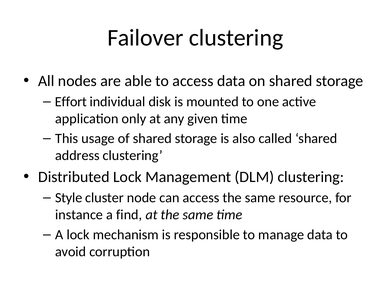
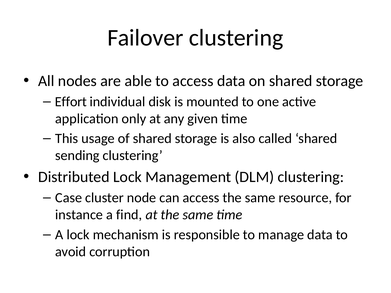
address: address -> sending
Style: Style -> Case
